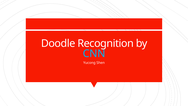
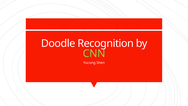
CNN colour: light blue -> light green
